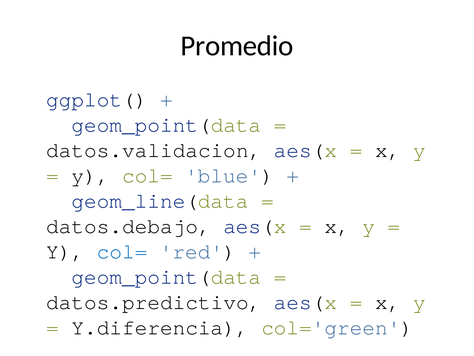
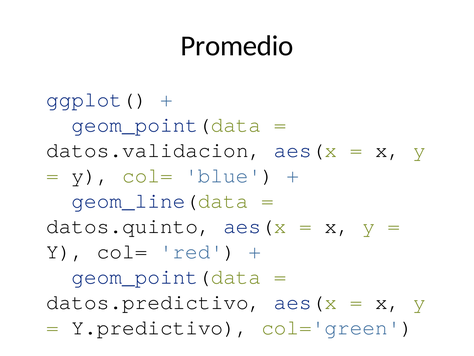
datos.debajo: datos.debajo -> datos.quinto
col= at (122, 251) colour: blue -> black
Y.diferencia: Y.diferencia -> Y.predictivo
